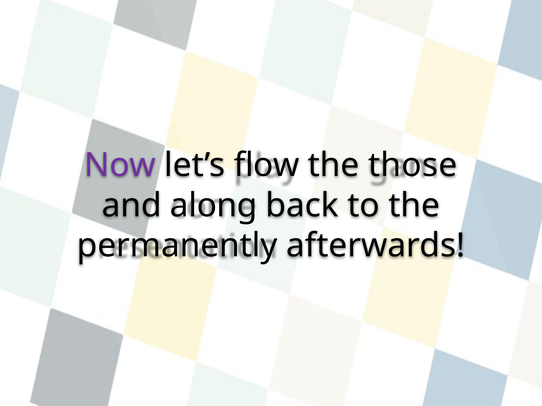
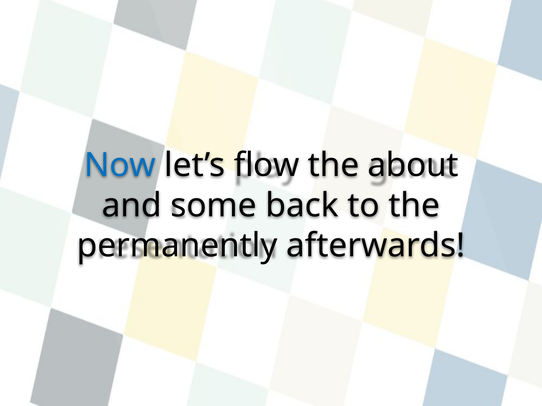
Now colour: purple -> blue
those: those -> about
along: along -> some
